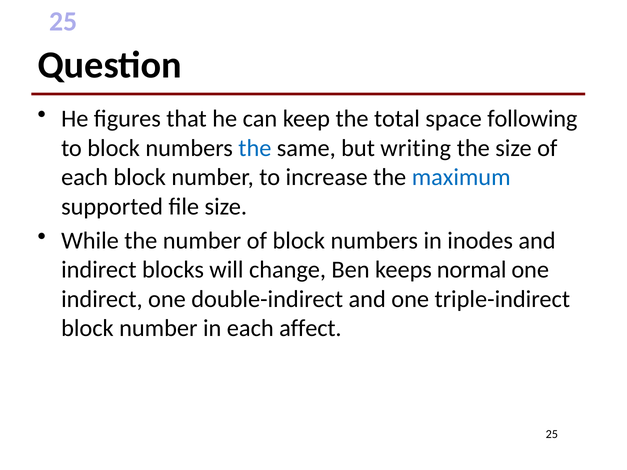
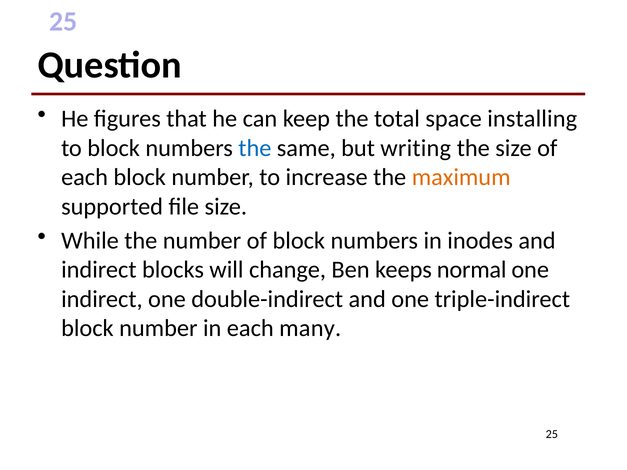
following: following -> installing
maximum colour: blue -> orange
affect: affect -> many
